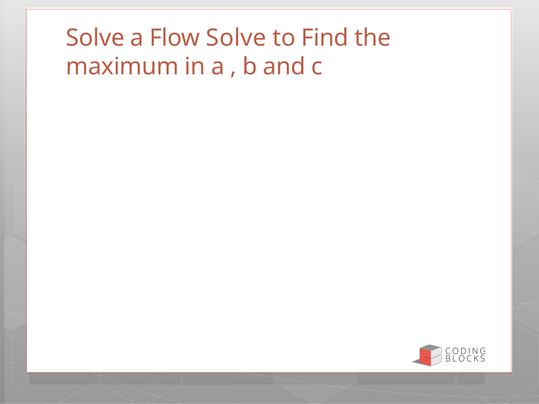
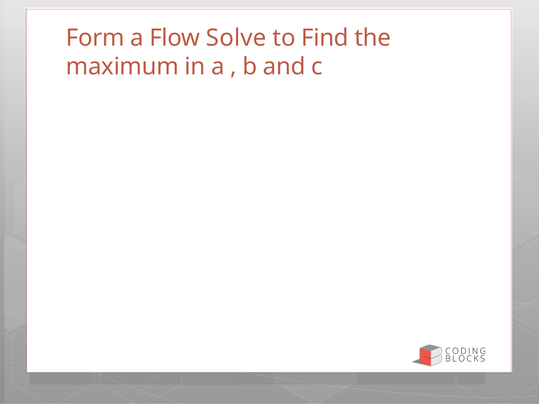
Solve at (95, 38): Solve -> Form
